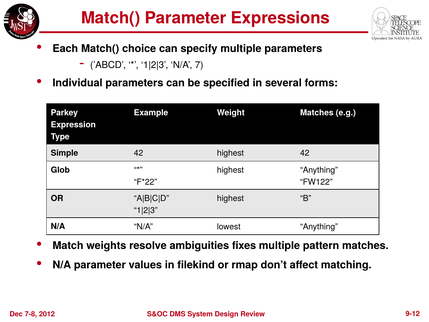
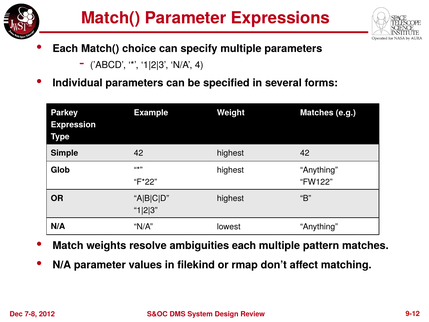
7: 7 -> 4
ambiguities fixes: fixes -> each
